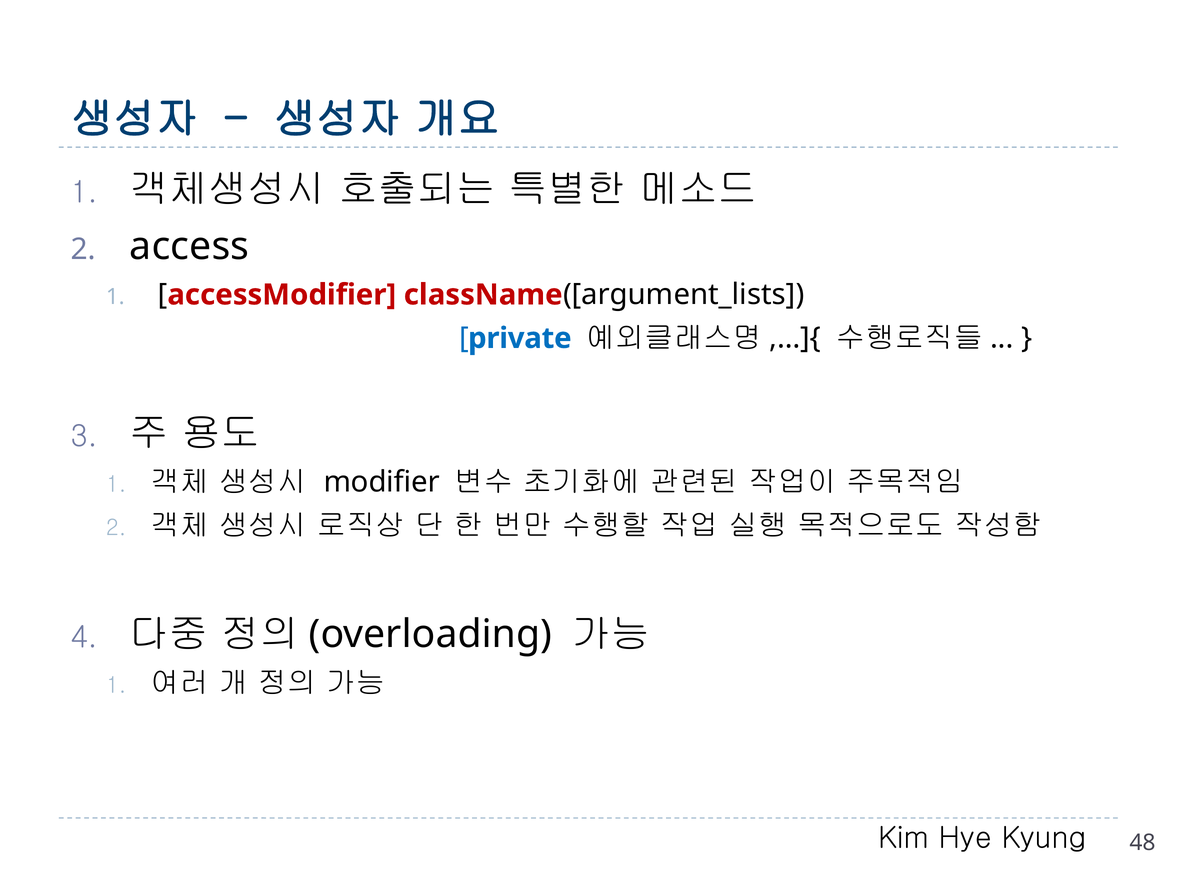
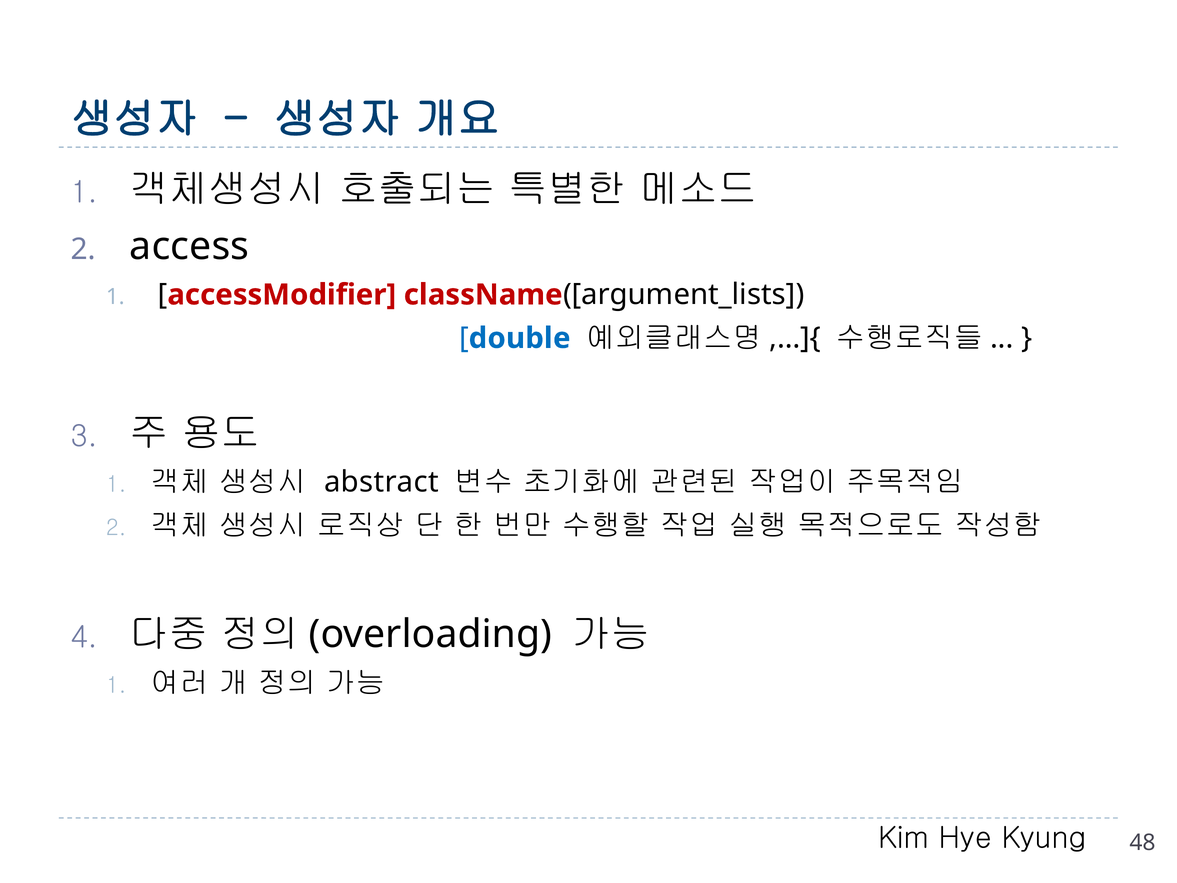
private: private -> double
modifier: modifier -> abstract
